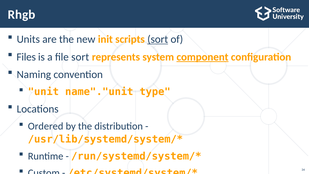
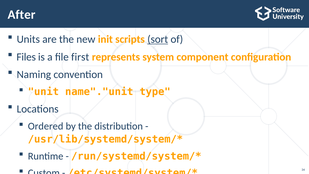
Rhgb: Rhgb -> After
file sort: sort -> first
component underline: present -> none
